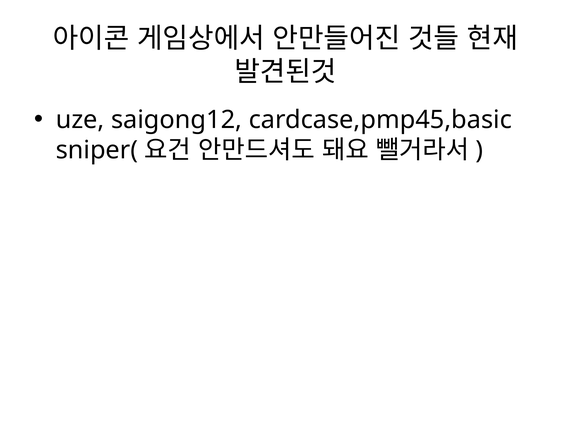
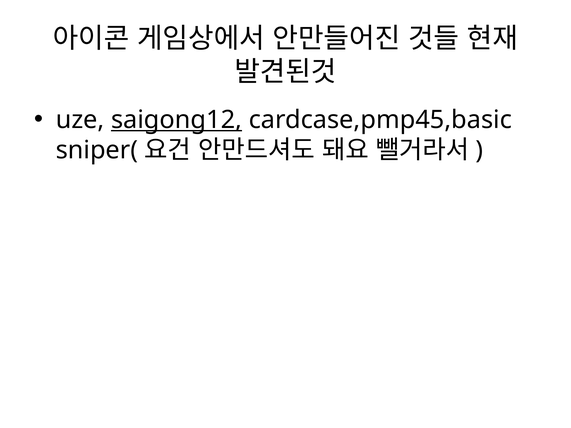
saigong12 underline: none -> present
